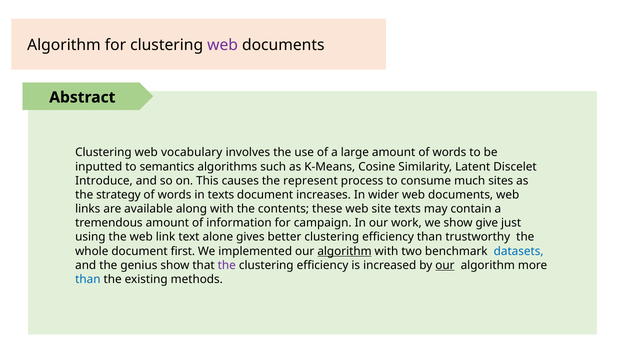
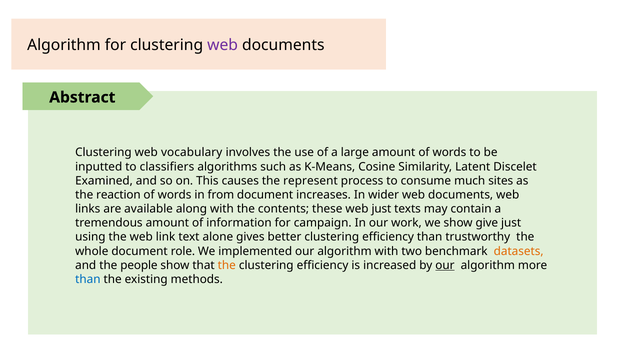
semantics: semantics -> classifiers
Introduce: Introduce -> Examined
strategy: strategy -> reaction
in texts: texts -> from
web site: site -> just
first: first -> role
algorithm at (345, 251) underline: present -> none
datasets colour: blue -> orange
genius: genius -> people
the at (227, 265) colour: purple -> orange
